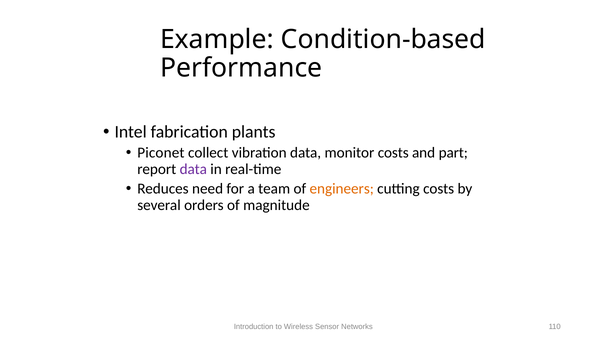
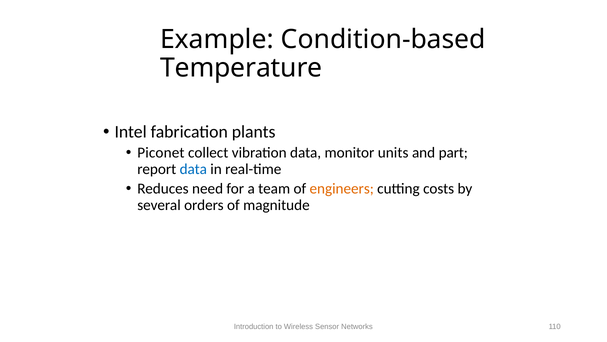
Performance: Performance -> Temperature
monitor costs: costs -> units
data at (193, 169) colour: purple -> blue
